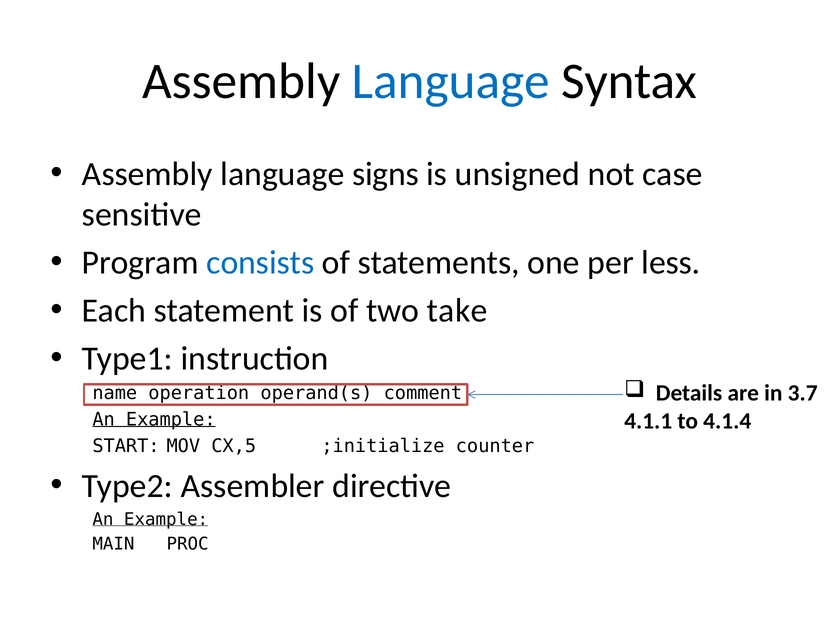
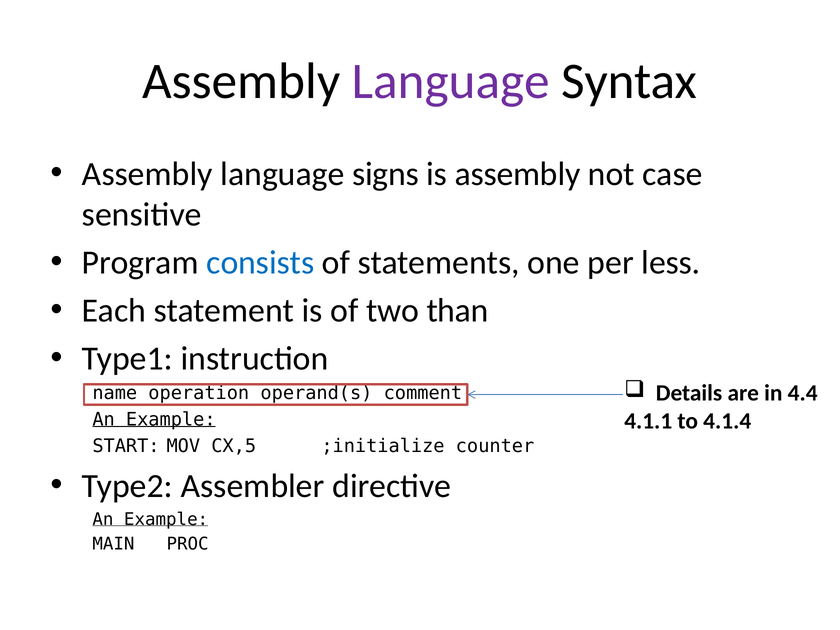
Language at (451, 81) colour: blue -> purple
is unsigned: unsigned -> assembly
take: take -> than
3.7: 3.7 -> 4.4
